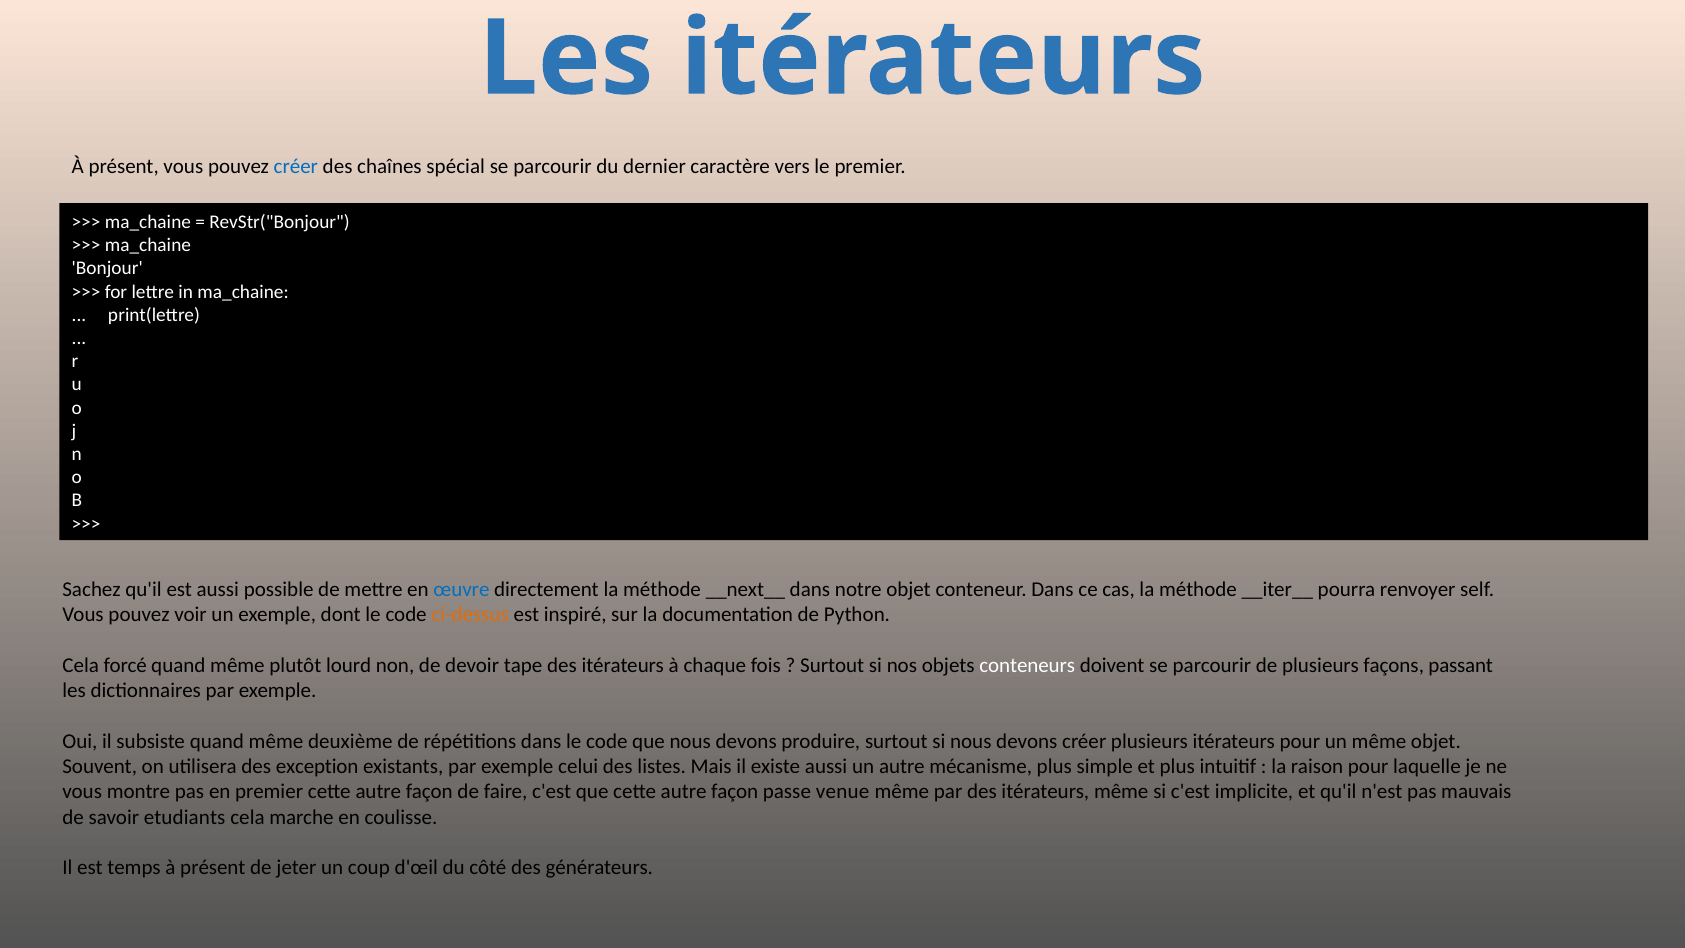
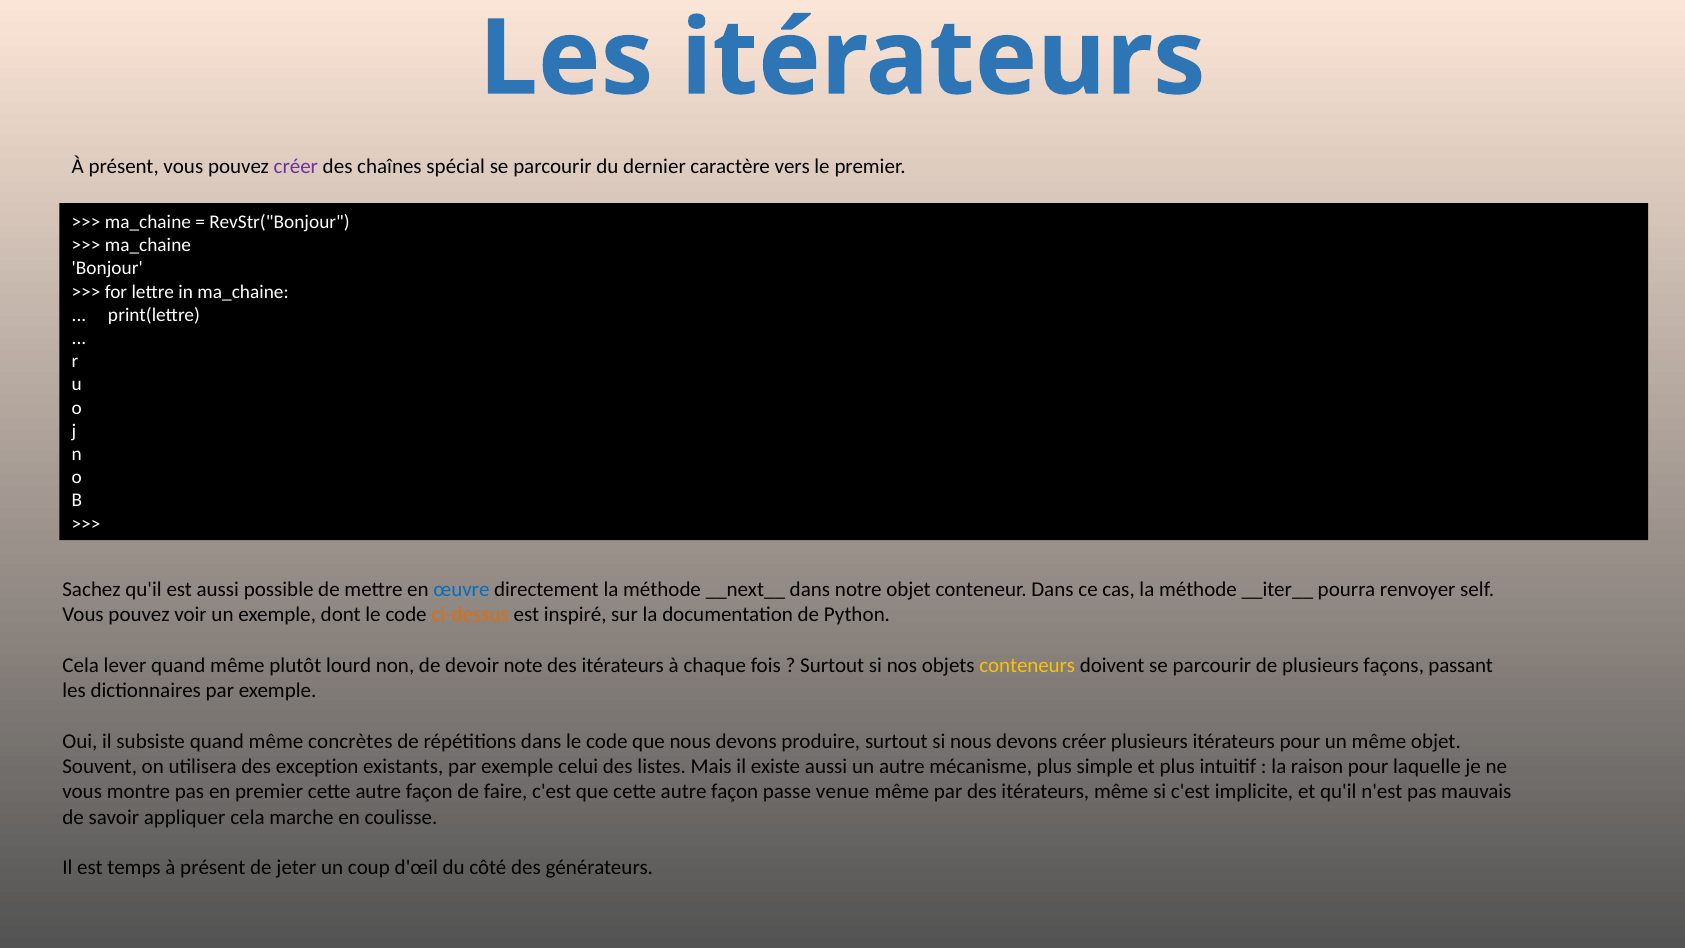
créer at (296, 166) colour: blue -> purple
forcé: forcé -> lever
tape: tape -> note
conteneurs colour: white -> yellow
deuxième: deuxième -> concrètes
etudiants: etudiants -> appliquer
